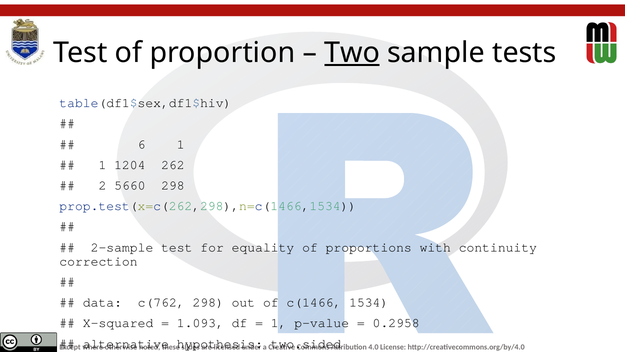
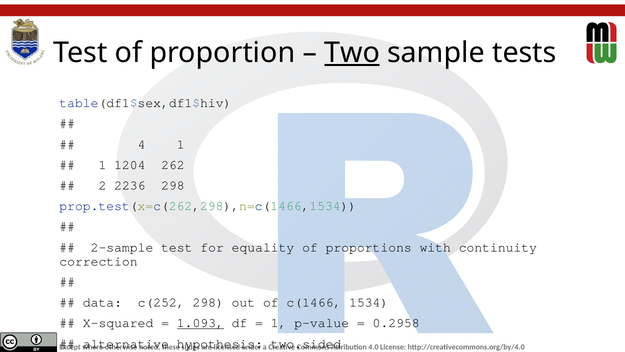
6: 6 -> 4
5660: 5660 -> 2236
c(762: c(762 -> c(252
1.093 underline: none -> present
